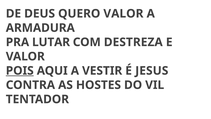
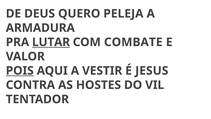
QUERO VALOR: VALOR -> PELEJA
LUTAR underline: none -> present
DESTREZA: DESTREZA -> COMBATE
